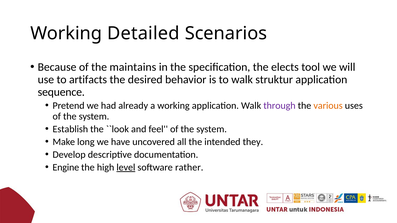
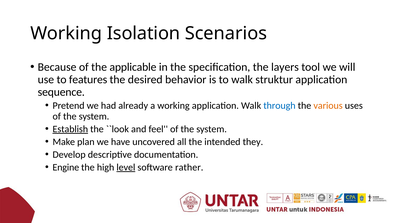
Detailed: Detailed -> Isolation
maintains: maintains -> applicable
elects: elects -> layers
artifacts: artifacts -> features
through colour: purple -> blue
Establish underline: none -> present
long: long -> plan
